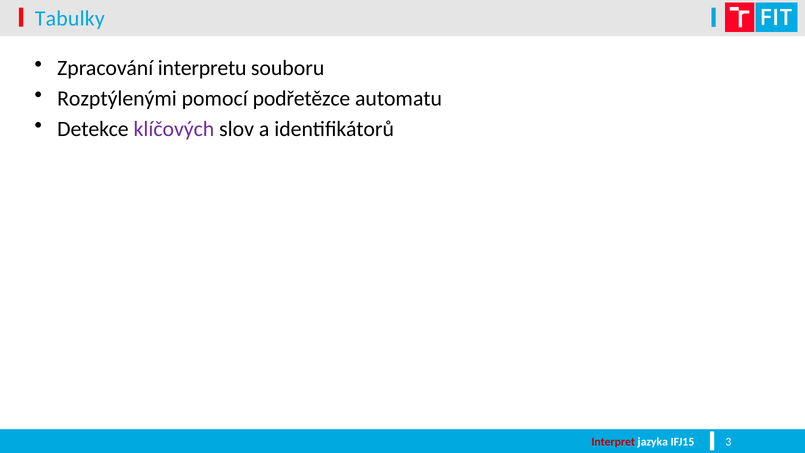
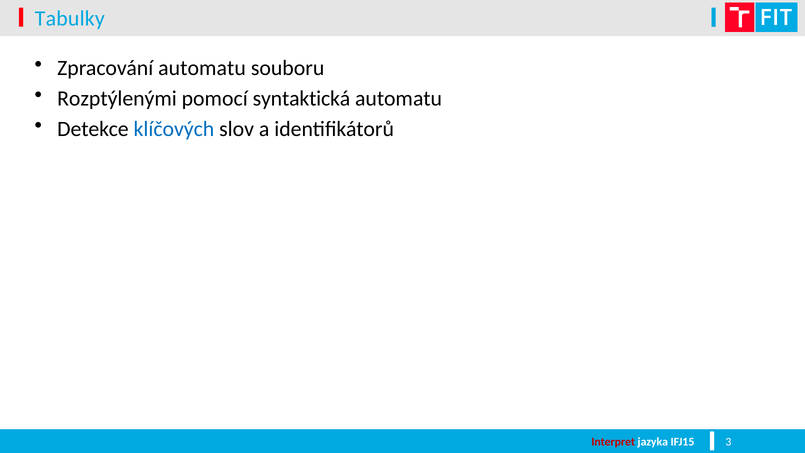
Zpracování interpretu: interpretu -> automatu
podřetězce: podřetězce -> syntaktická
klíčových colour: purple -> blue
